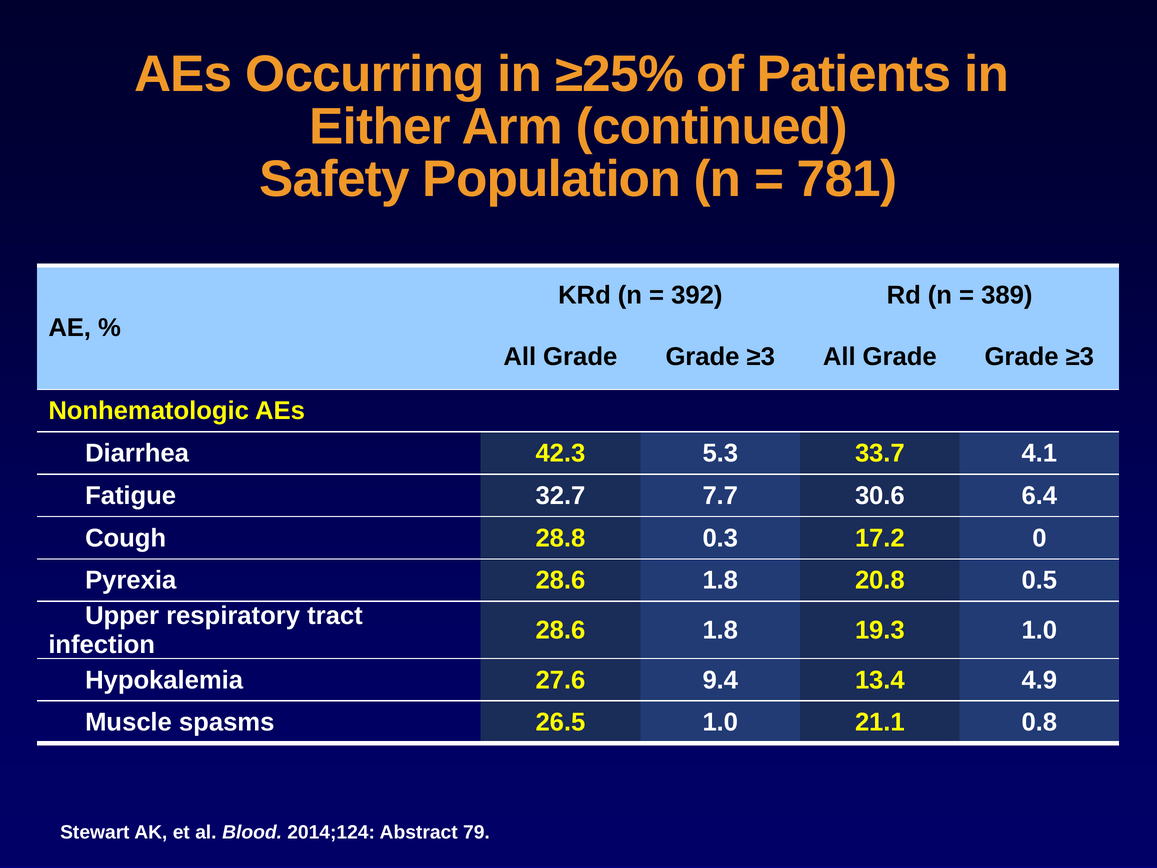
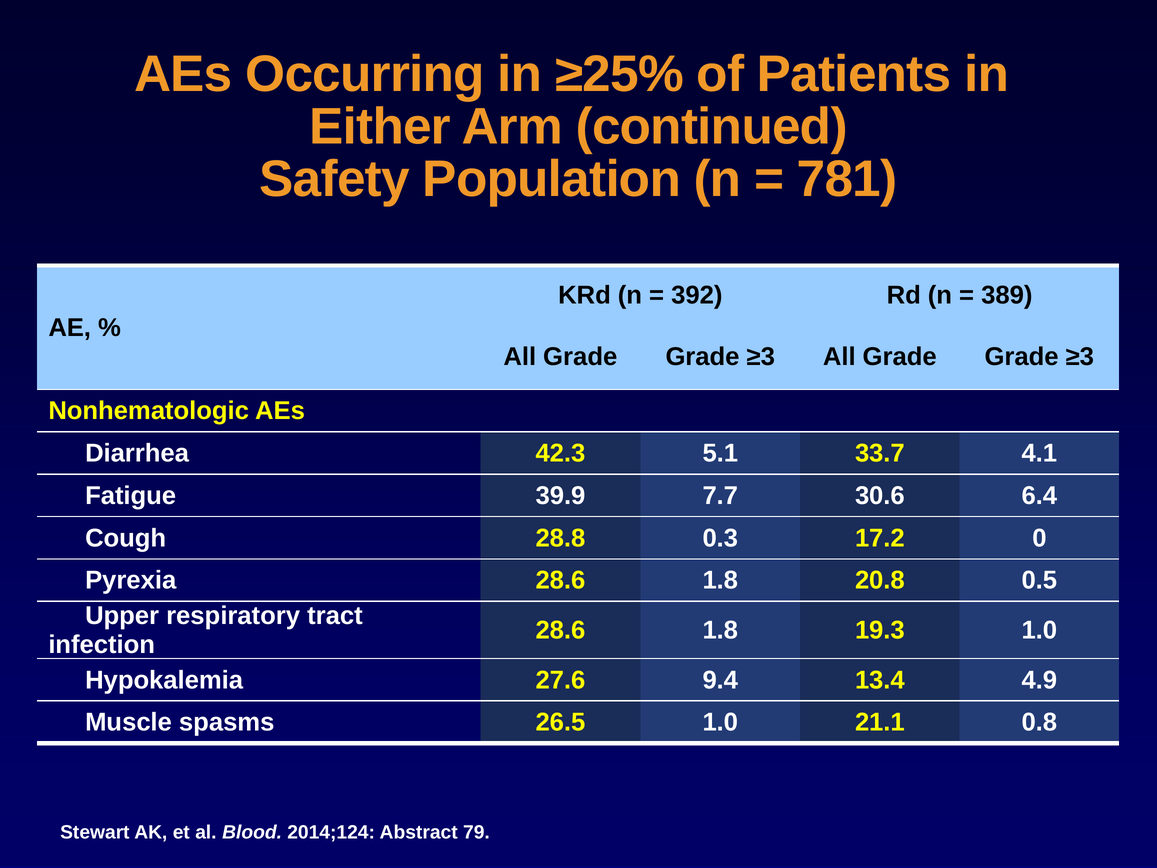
5.3: 5.3 -> 5.1
32.7: 32.7 -> 39.9
